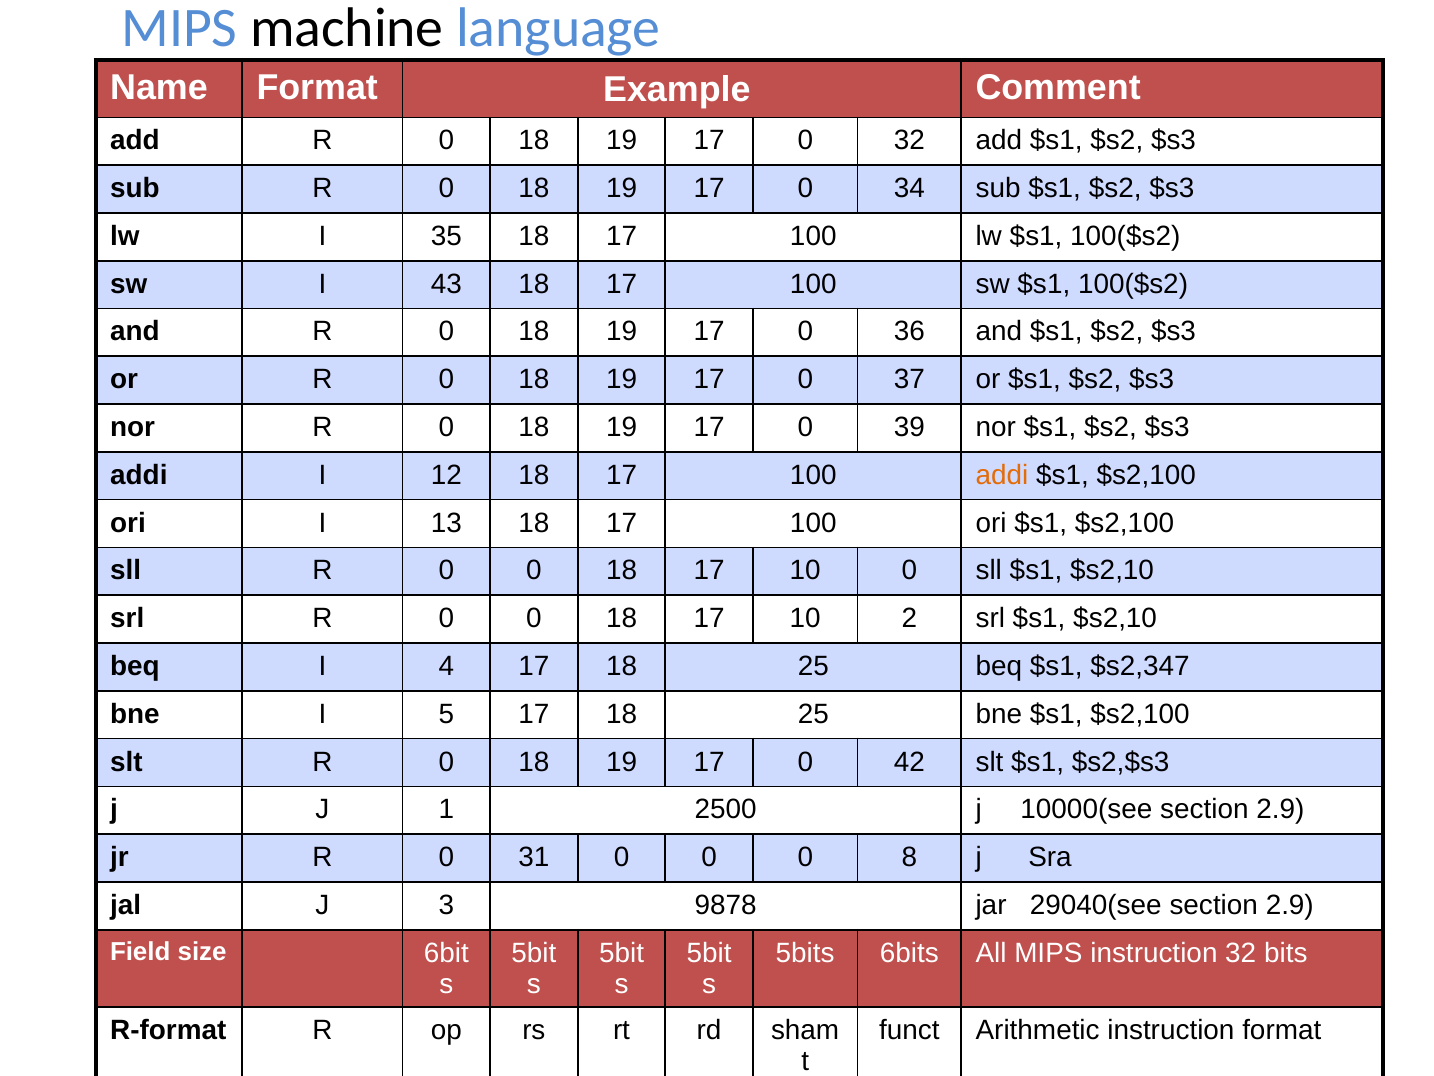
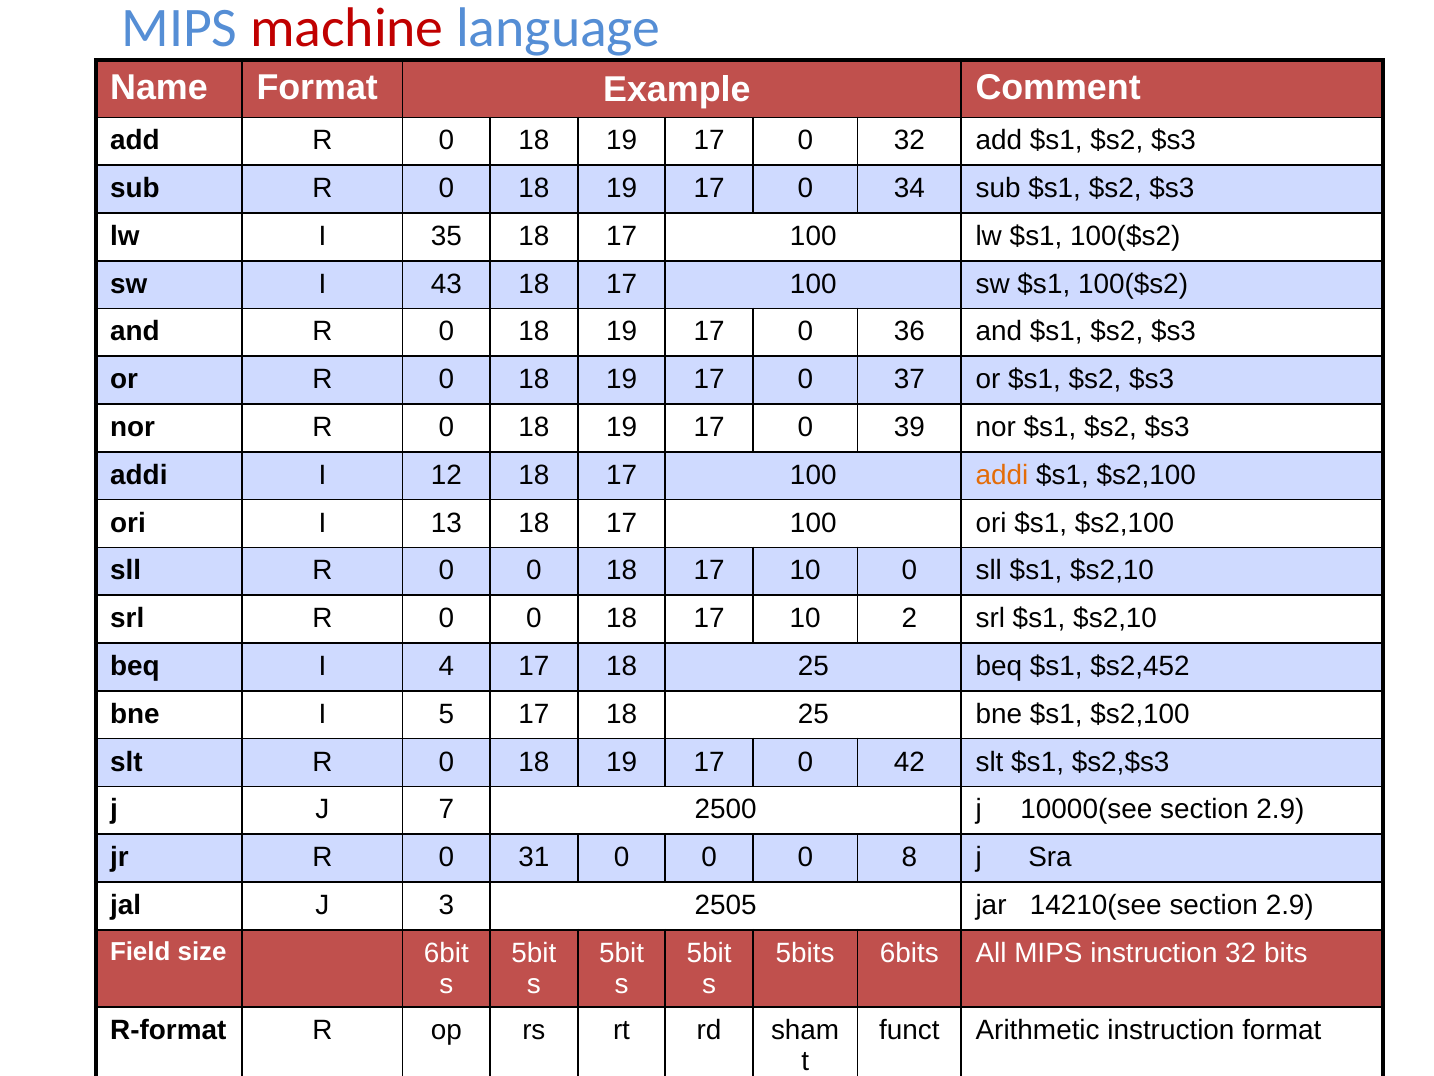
machine colour: black -> red
$s2,347: $s2,347 -> $s2,452
1: 1 -> 7
9878: 9878 -> 2505
29040(see: 29040(see -> 14210(see
